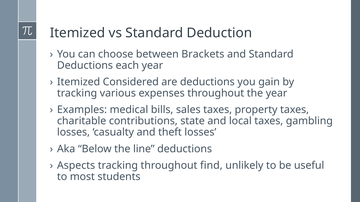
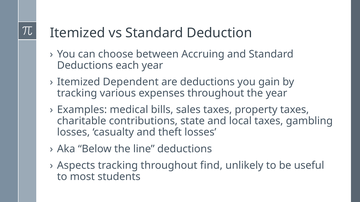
Brackets: Brackets -> Accruing
Considered: Considered -> Dependent
